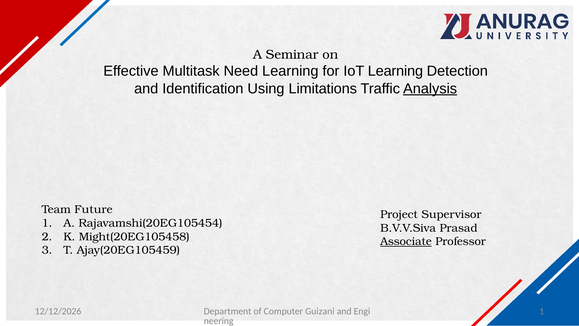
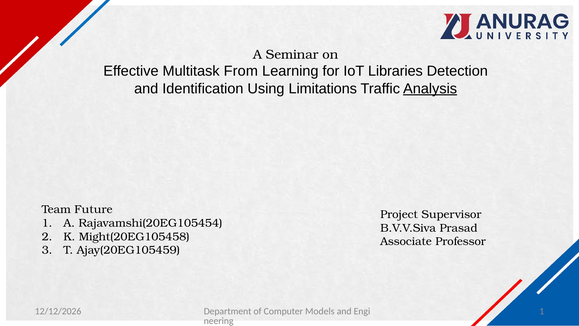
Need: Need -> From
IoT Learning: Learning -> Libraries
Associate underline: present -> none
Guizani: Guizani -> Models
